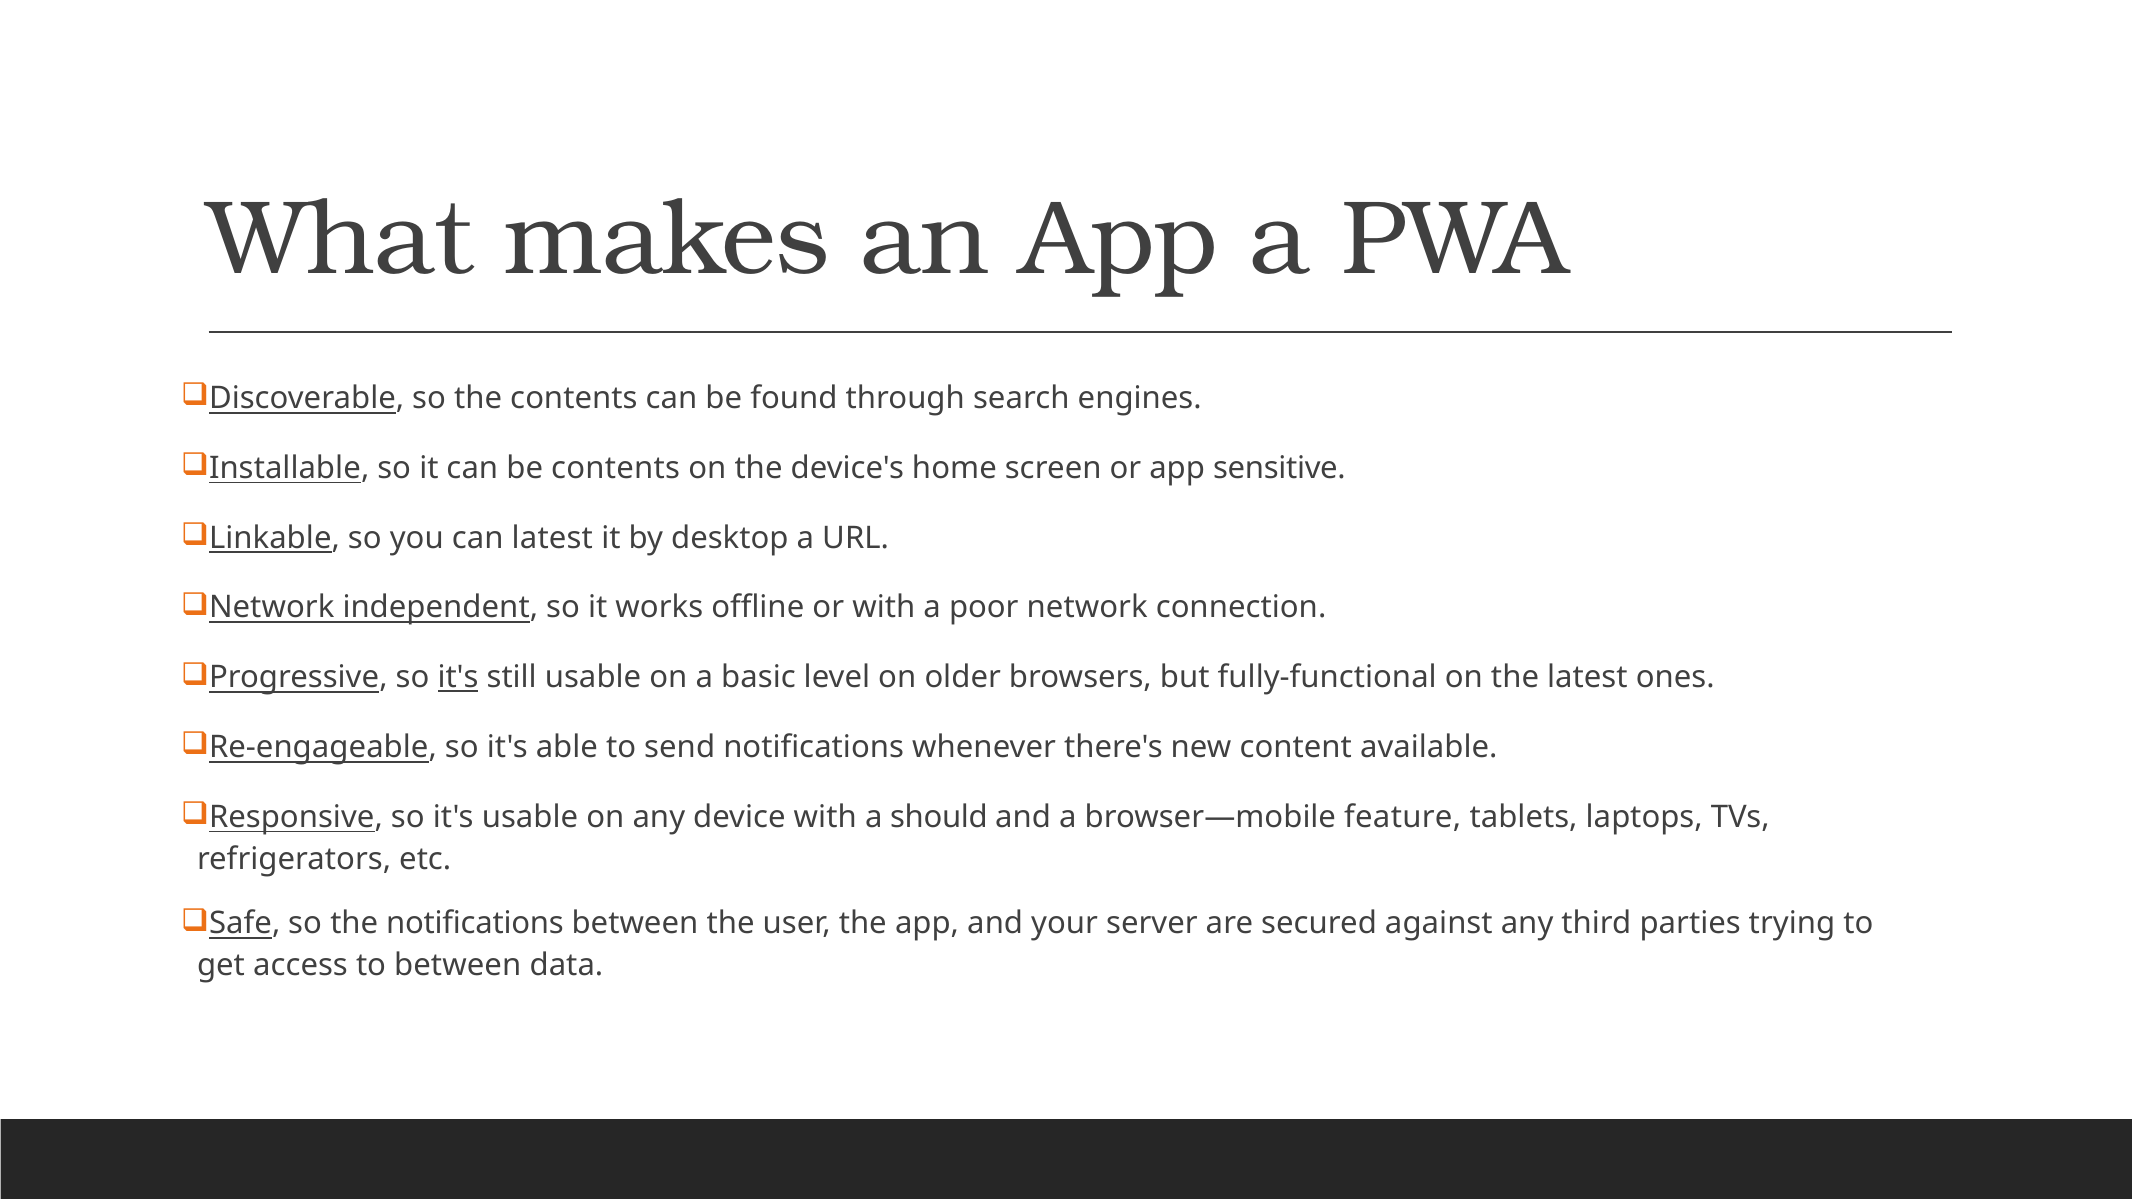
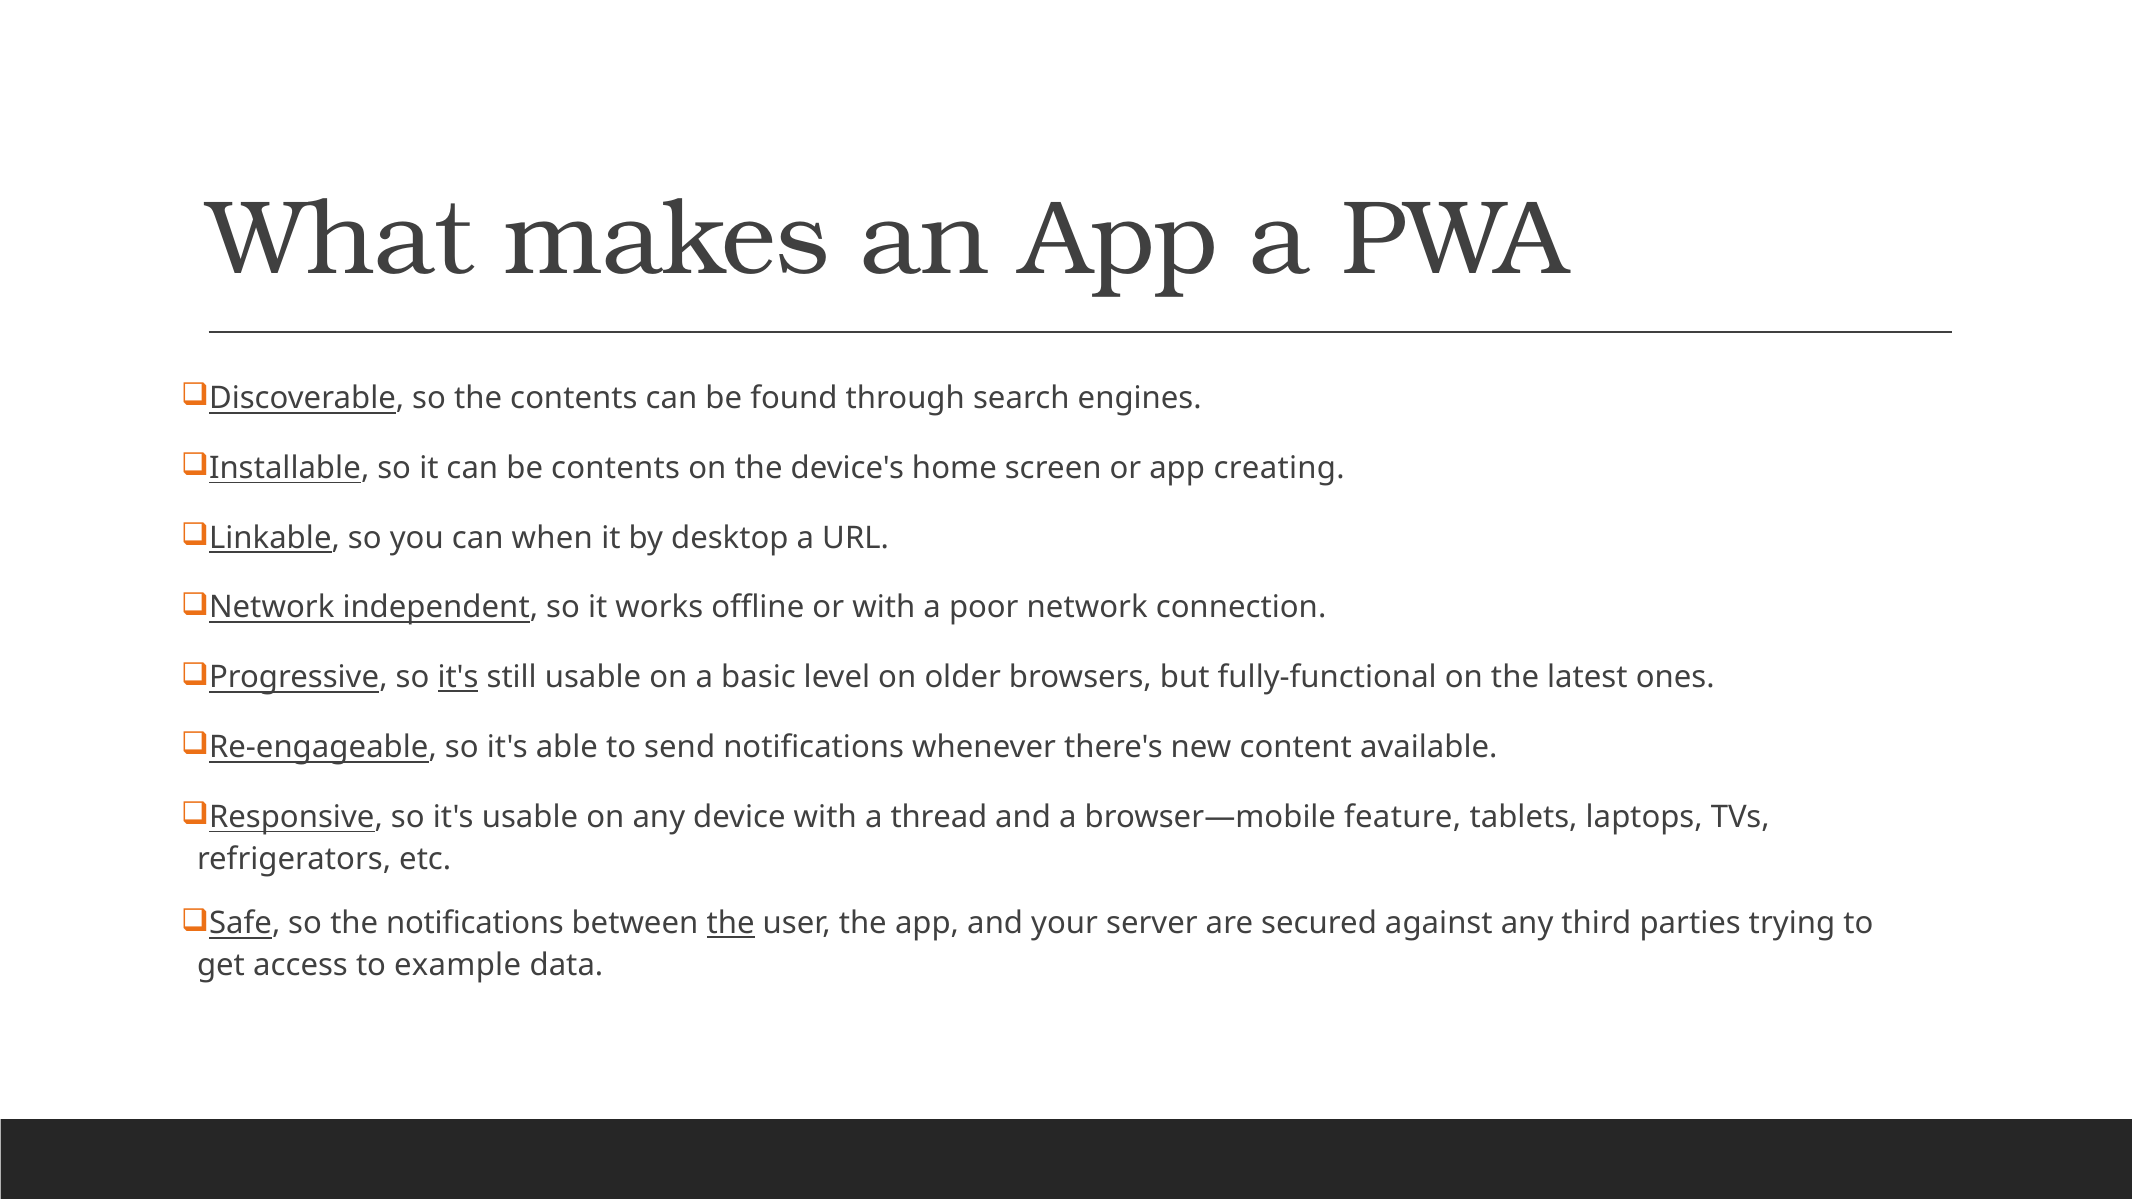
sensitive: sensitive -> creating
can latest: latest -> when
should: should -> thread
the at (731, 924) underline: none -> present
to between: between -> example
